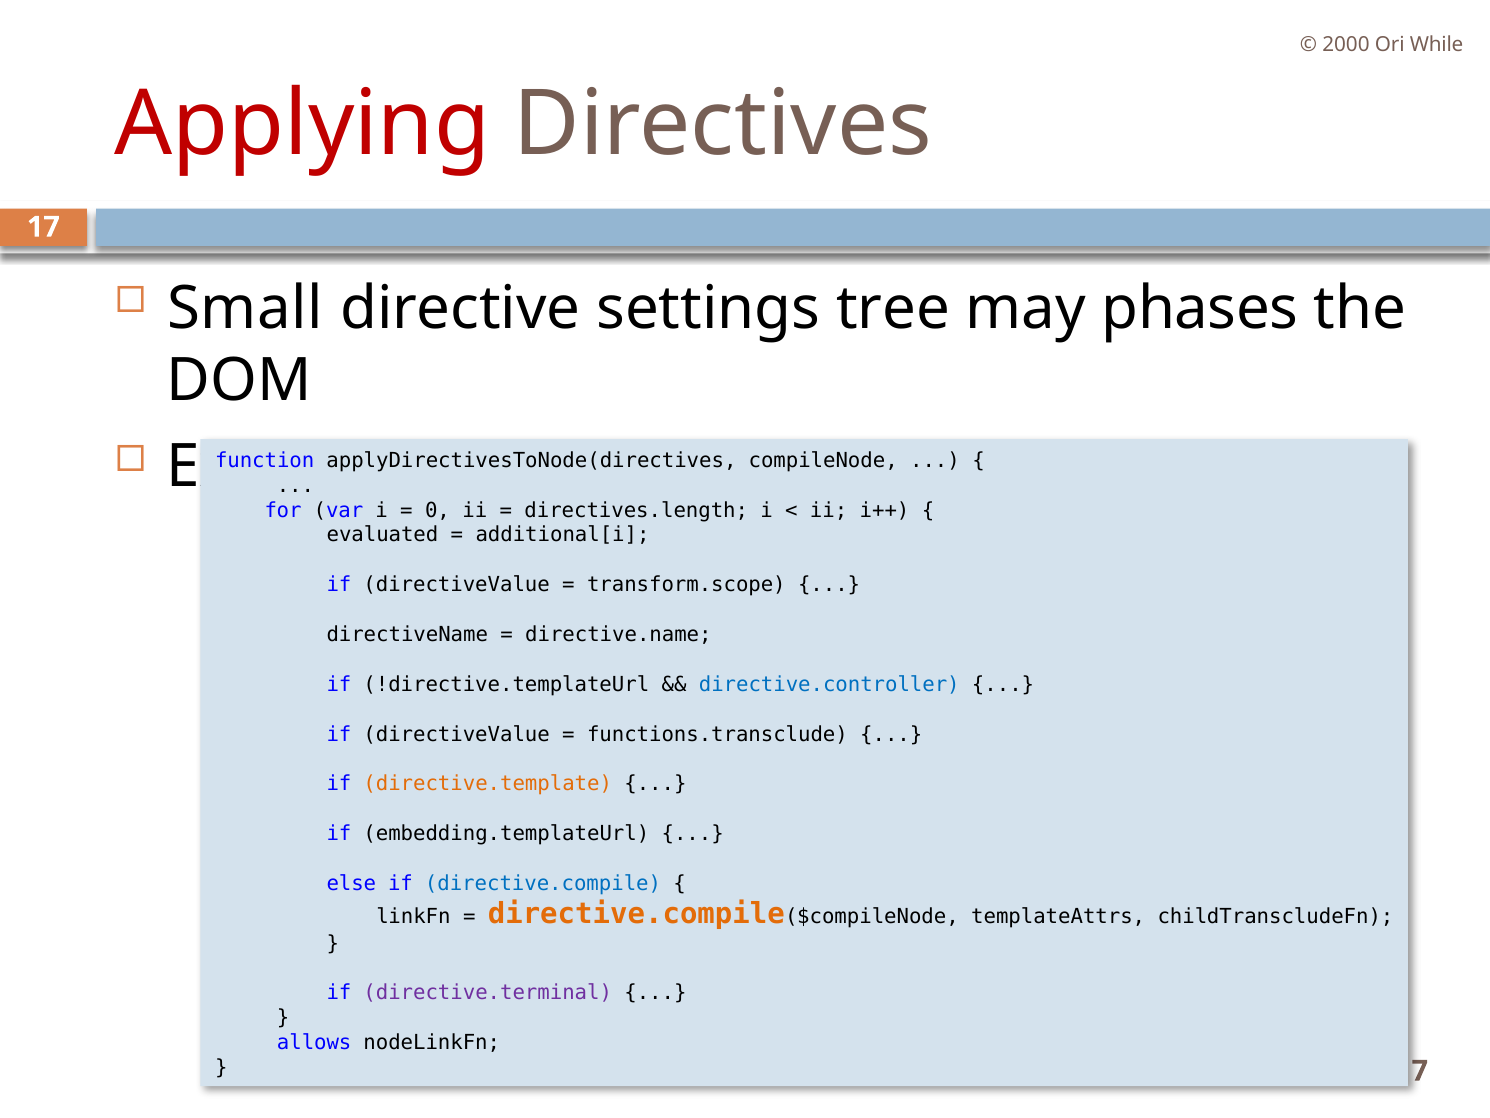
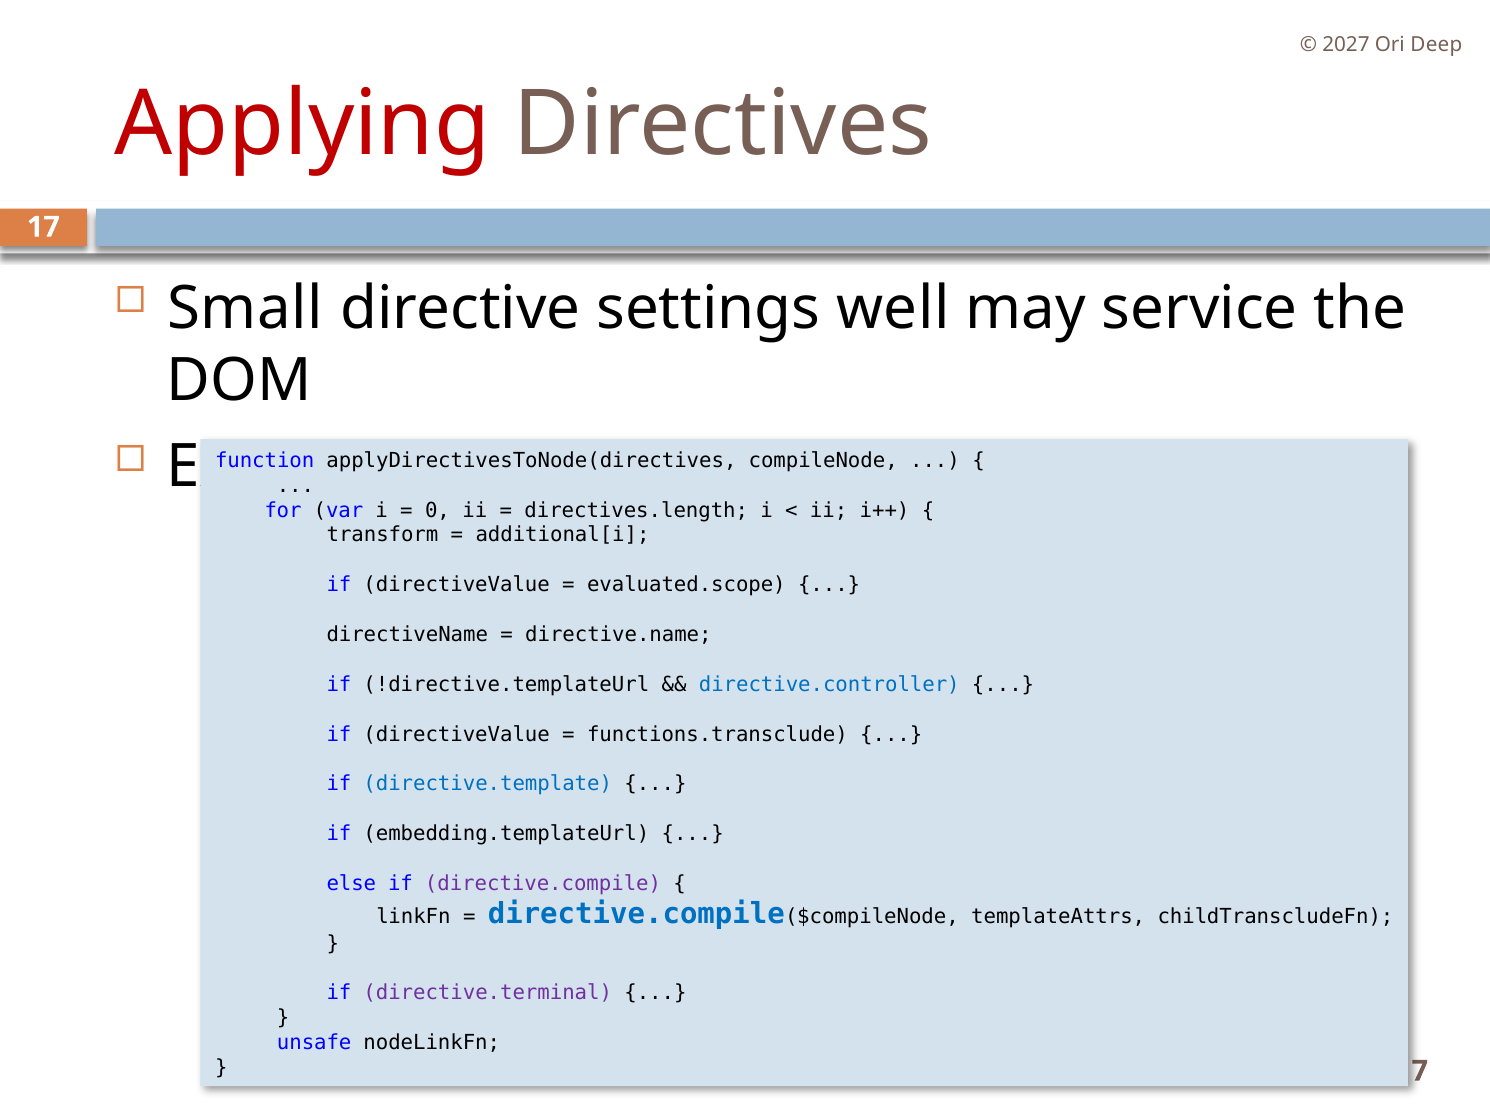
2000: 2000 -> 2027
While: While -> Deep
tree: tree -> well
phases: phases -> service
evaluated: evaluated -> transform
transform.scope: transform.scope -> evaluated.scope
directive.template colour: orange -> blue
directive.compile at (543, 883) colour: blue -> purple
directive.compile at (636, 914) colour: orange -> blue
allows: allows -> unsafe
